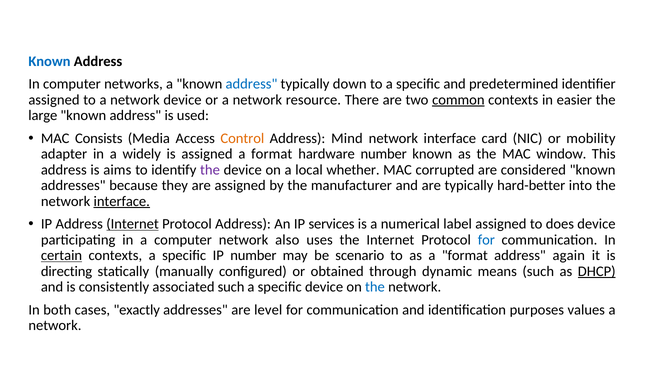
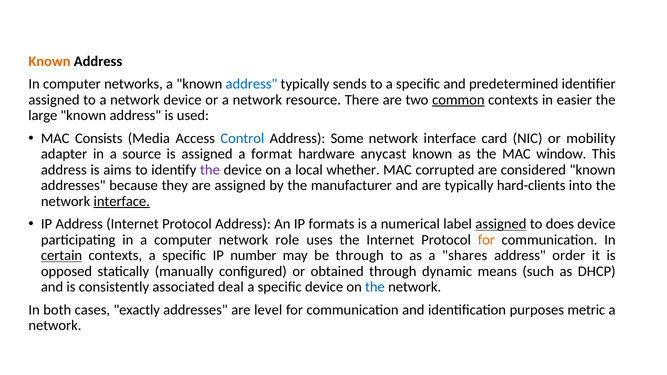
Known at (49, 61) colour: blue -> orange
down: down -> sends
Control colour: orange -> blue
Mind: Mind -> Some
widely: widely -> source
hardware number: number -> anycast
hard-better: hard-better -> hard-clients
Internet at (133, 224) underline: present -> none
services: services -> formats
assigned at (501, 224) underline: none -> present
also: also -> role
for at (486, 240) colour: blue -> orange
be scenario: scenario -> through
as a format: format -> shares
again: again -> order
directing: directing -> opposed
DHCP underline: present -> none
associated such: such -> deal
values: values -> metric
